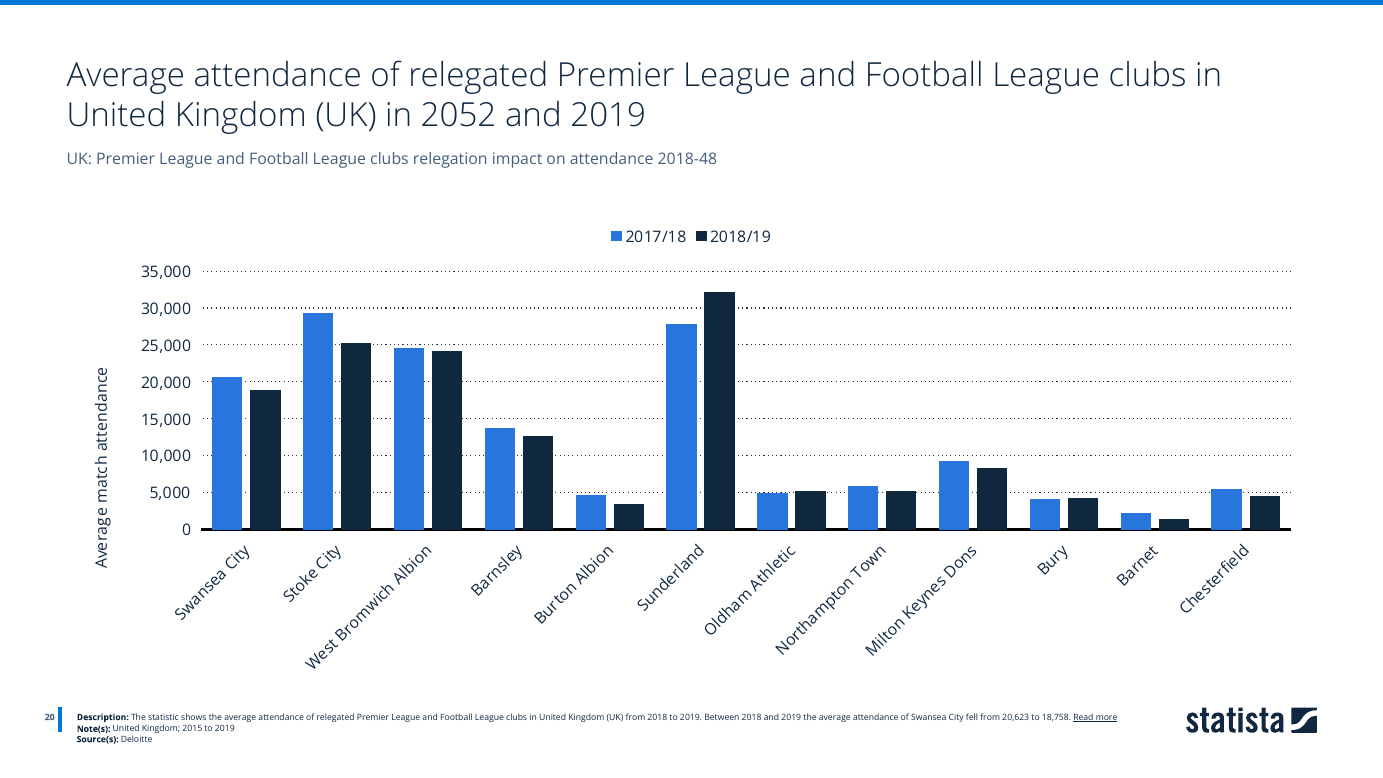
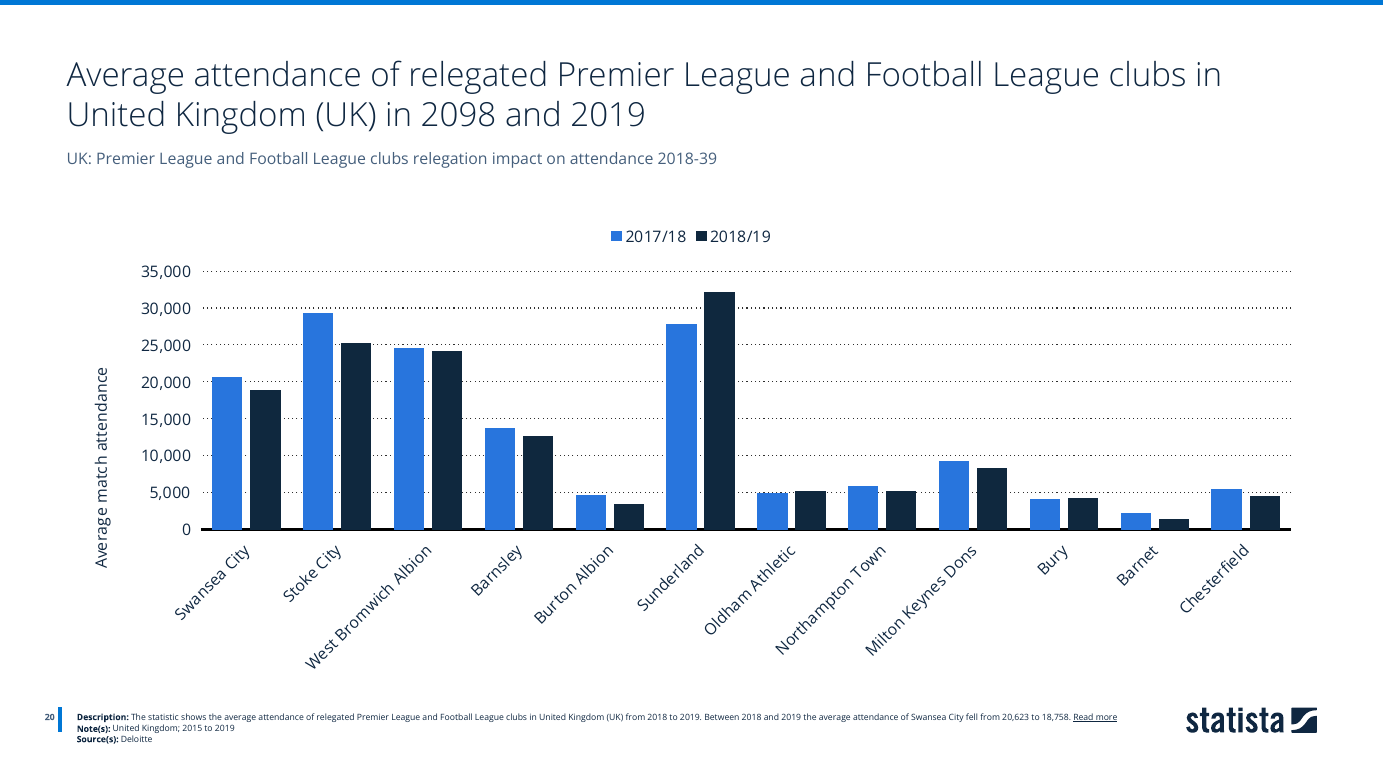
2052: 2052 -> 2098
2018-48: 2018-48 -> 2018-39
